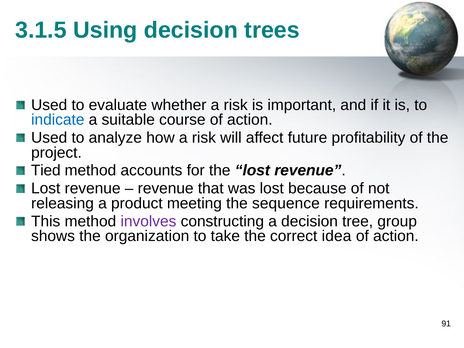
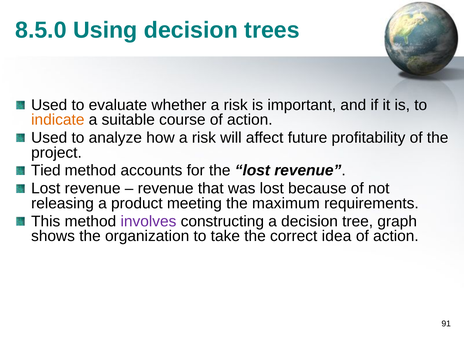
3.1.5: 3.1.5 -> 8.5.0
indicate colour: blue -> orange
sequence: sequence -> maximum
group: group -> graph
